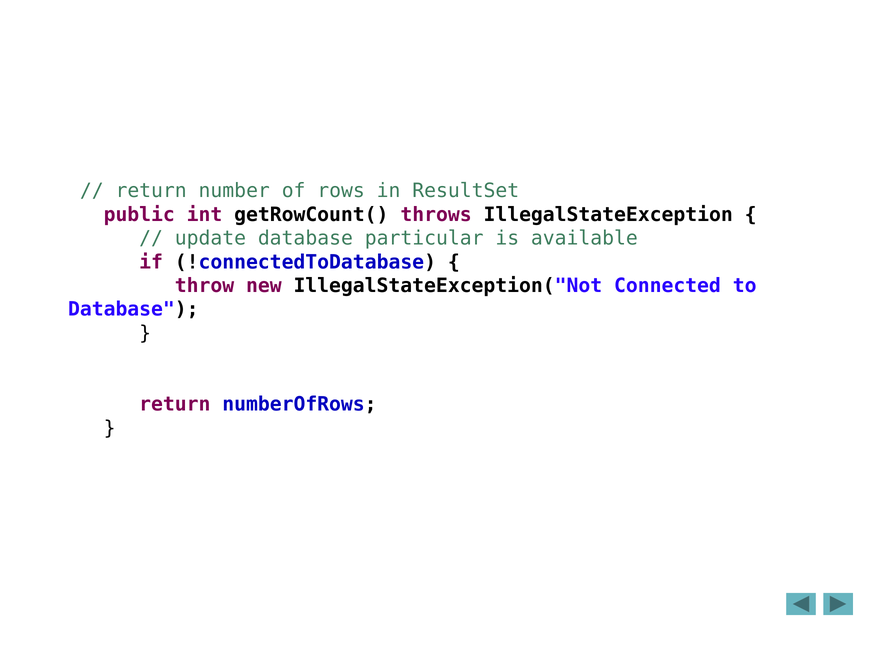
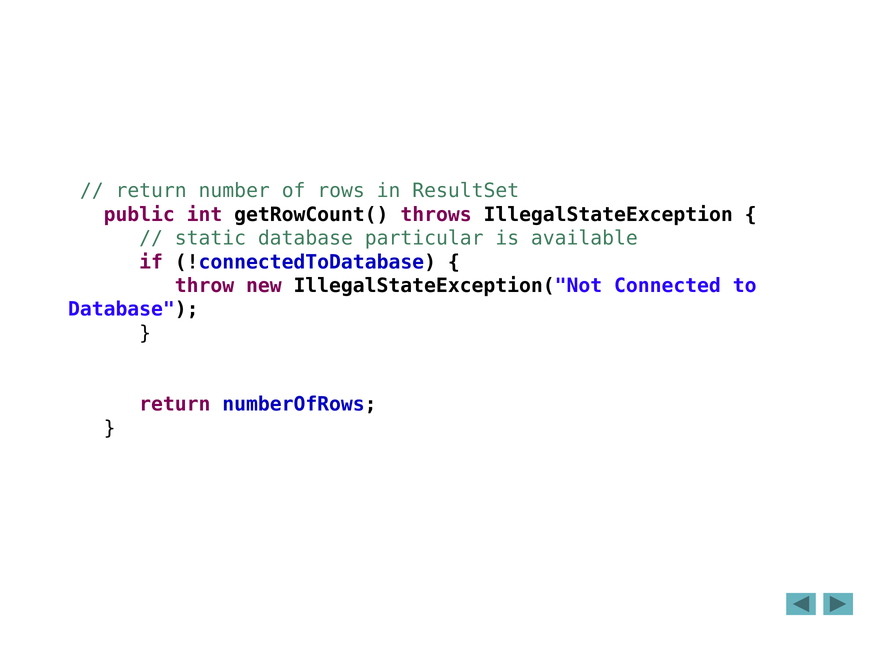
update: update -> static
